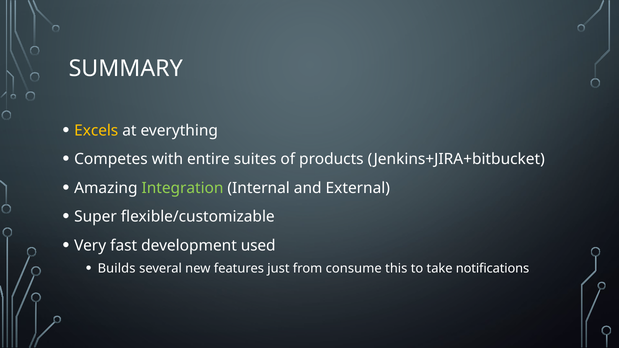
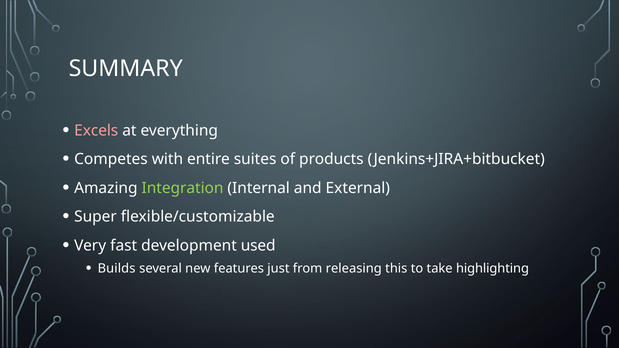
Excels colour: yellow -> pink
consume: consume -> releasing
notifications: notifications -> highlighting
